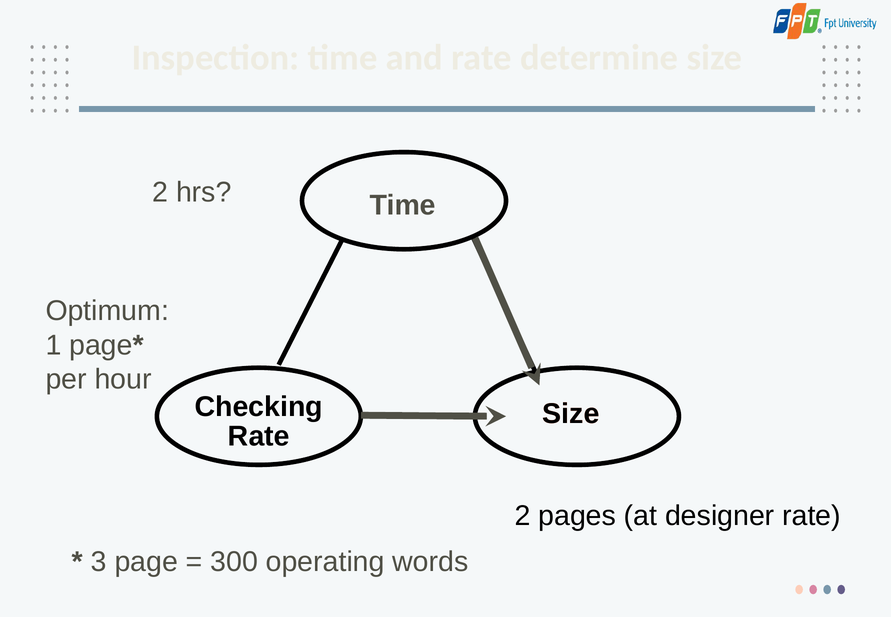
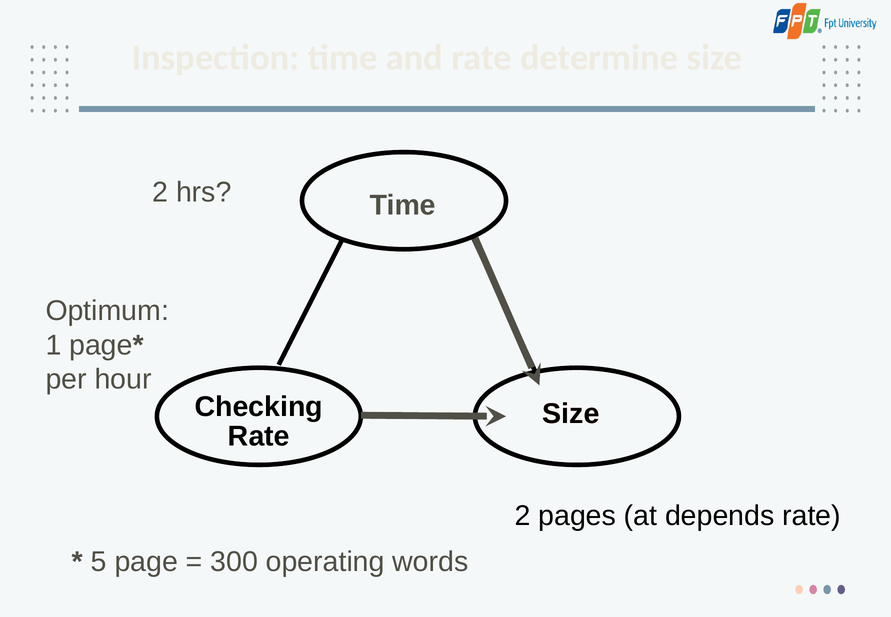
designer: designer -> depends
3: 3 -> 5
